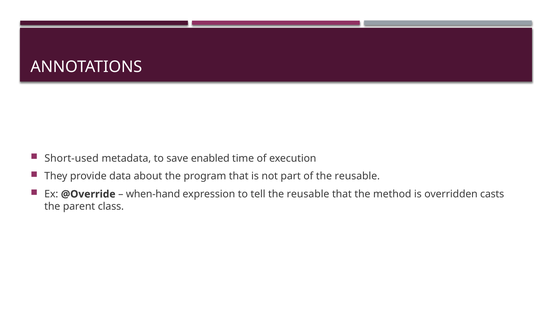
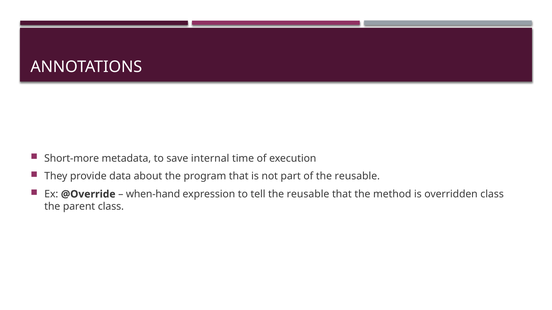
Short-used: Short-used -> Short-more
enabled: enabled -> internal
overridden casts: casts -> class
